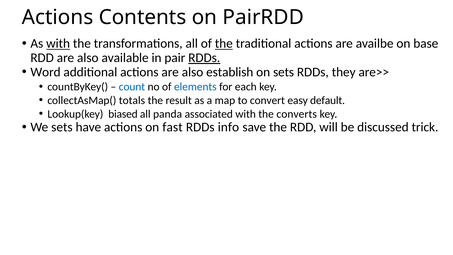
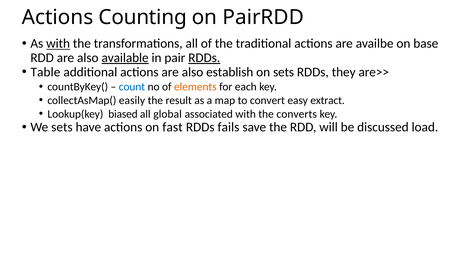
Contents: Contents -> Counting
the at (224, 44) underline: present -> none
available underline: none -> present
Word: Word -> Table
elements colour: blue -> orange
totals: totals -> easily
default: default -> extract
panda: panda -> global
info: info -> fails
trick: trick -> load
